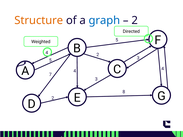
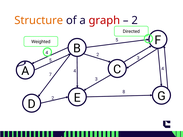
graph colour: blue -> red
